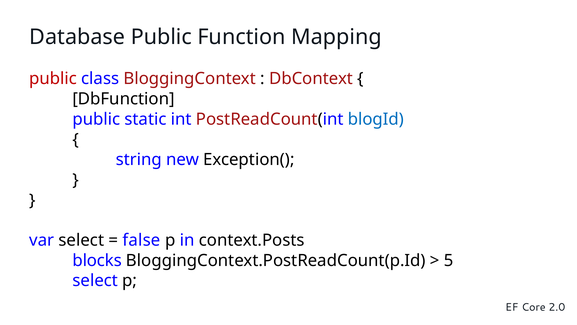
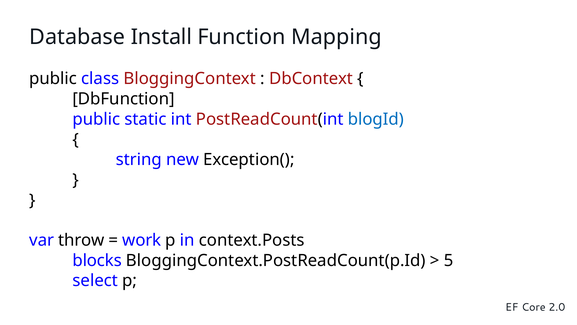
Database Public: Public -> Install
public at (53, 79) colour: red -> black
var select: select -> throw
false: false -> work
